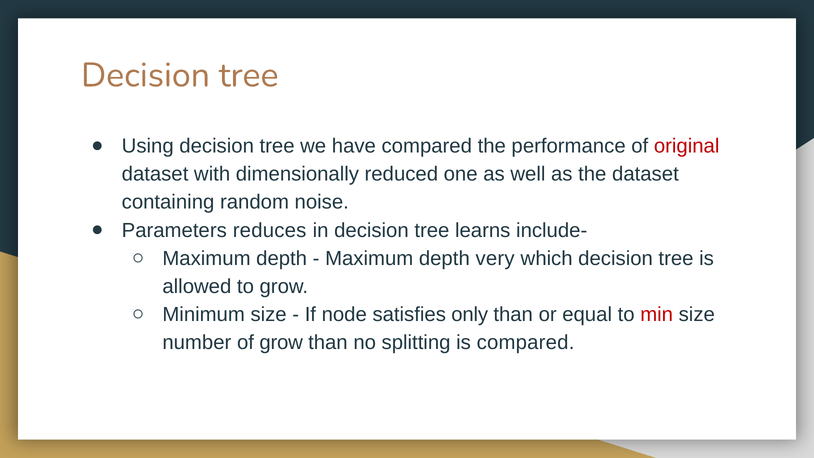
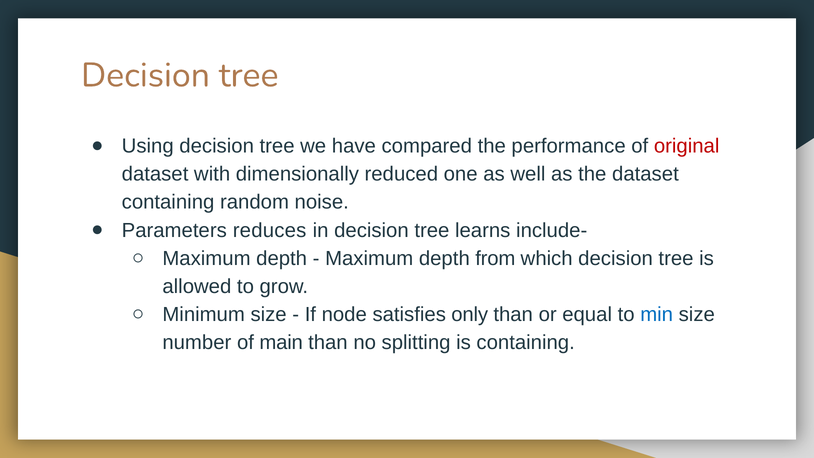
very: very -> from
min colour: red -> blue
of grow: grow -> main
is compared: compared -> containing
